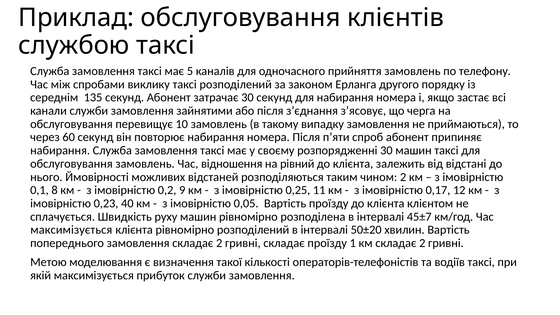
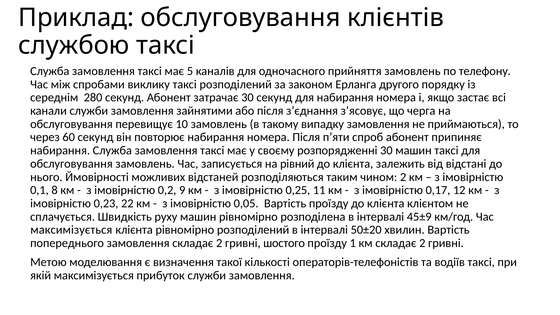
135: 135 -> 280
відношення: відношення -> записується
40: 40 -> 22
45±7: 45±7 -> 45±9
гривні складає: складає -> шостого
